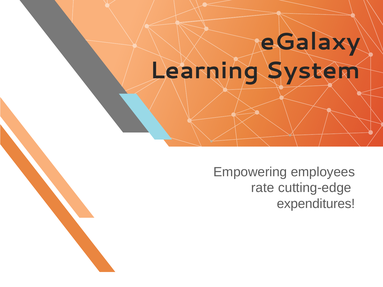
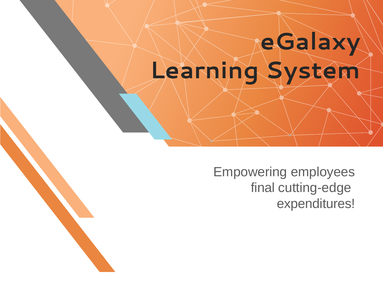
rate: rate -> final
